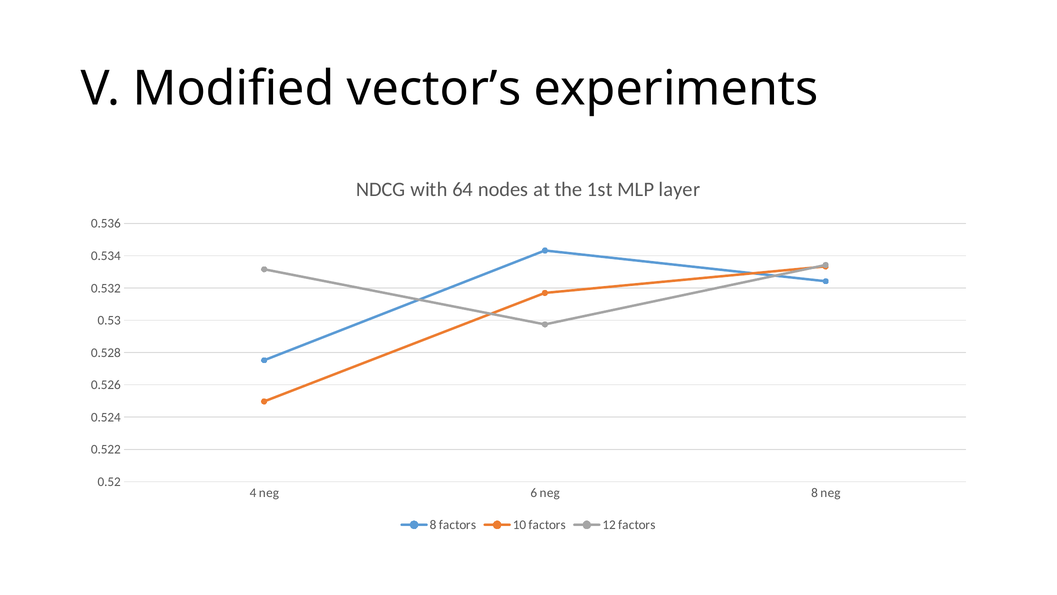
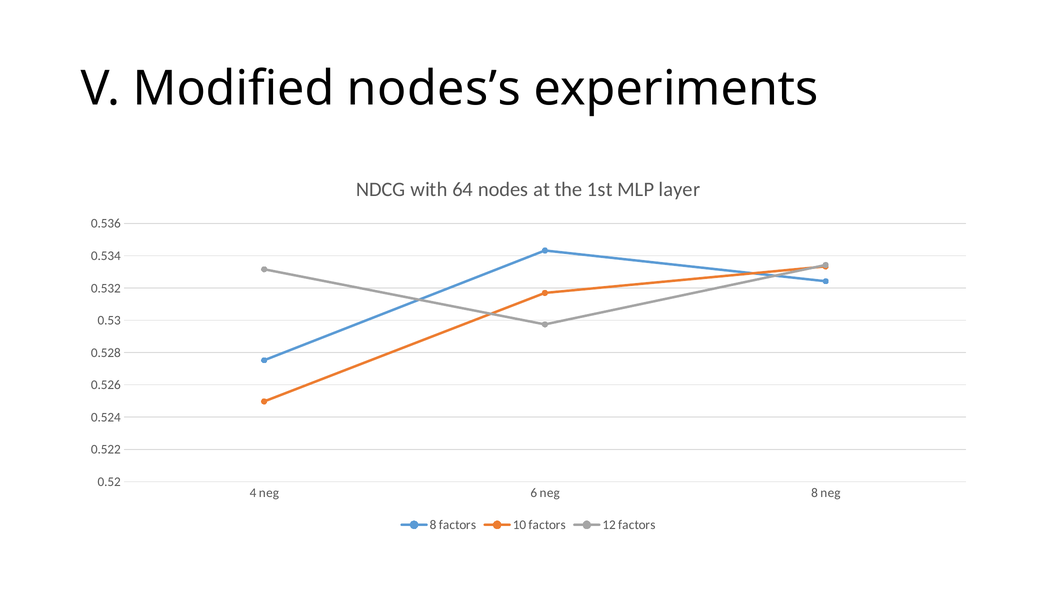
vector’s: vector’s -> nodes’s
